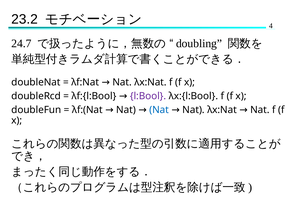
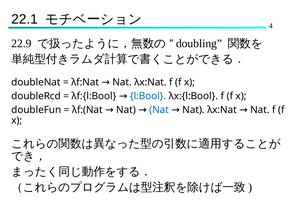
23.2: 23.2 -> 22.1
24.7: 24.7 -> 22.9
l:Bool colour: purple -> blue
